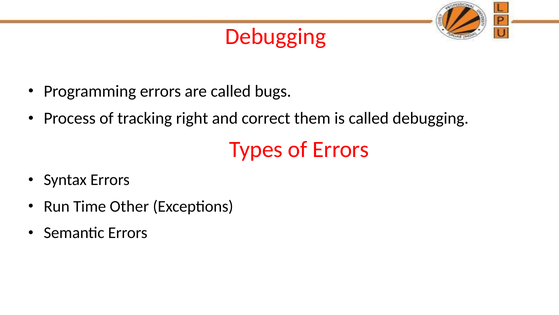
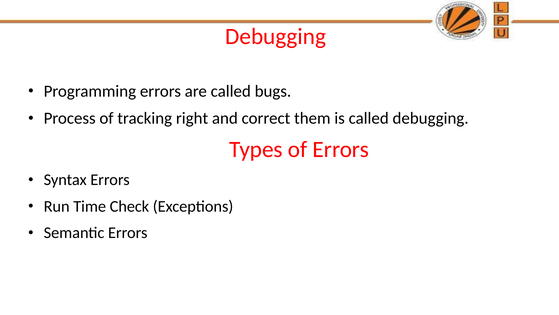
Other: Other -> Check
